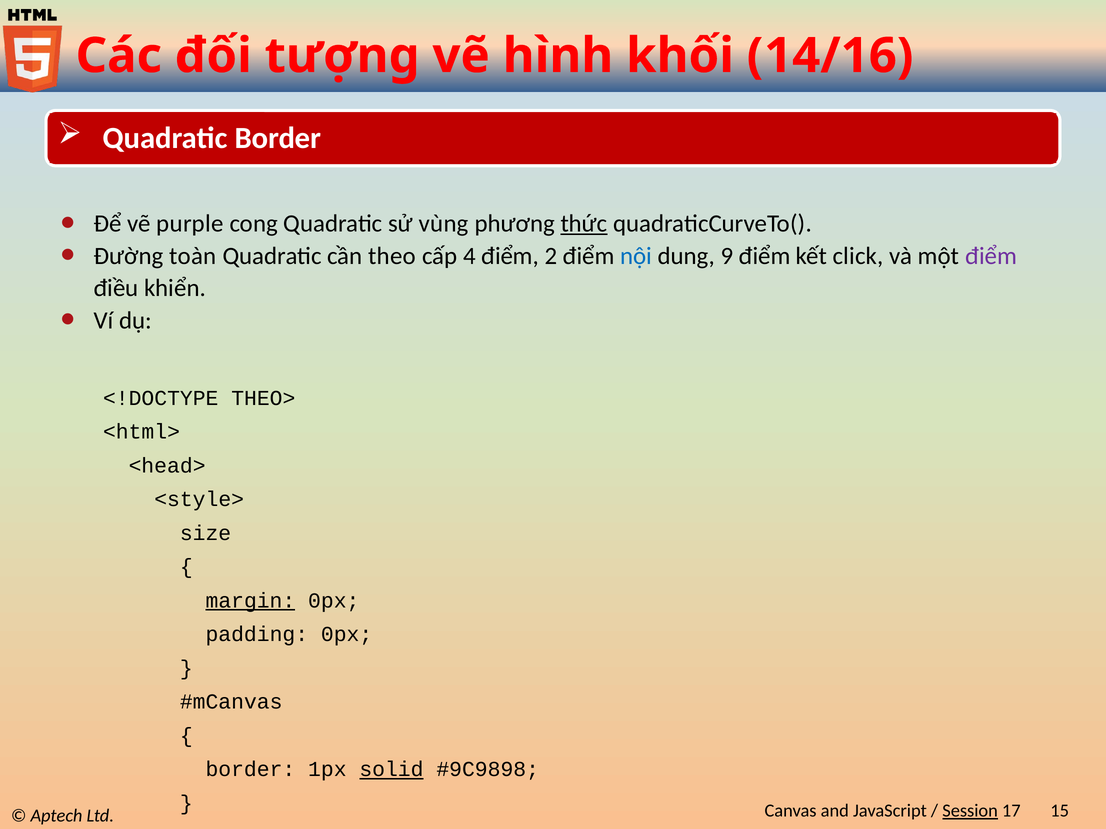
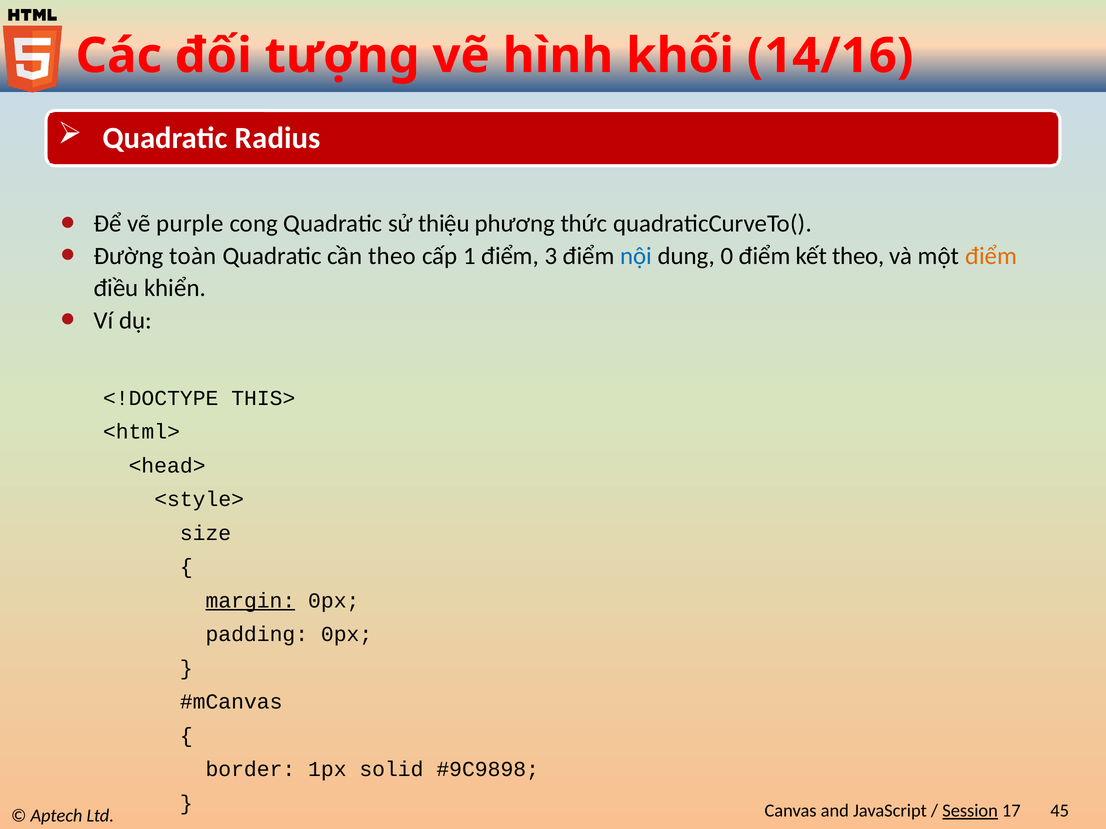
Quadratic Border: Border -> Radius
vùng: vùng -> thiệu
thức underline: present -> none
4: 4 -> 1
2: 2 -> 3
9: 9 -> 0
kết click: click -> theo
điểm at (991, 256) colour: purple -> orange
THEO>: THEO> -> THIS>
solid underline: present -> none
15: 15 -> 45
